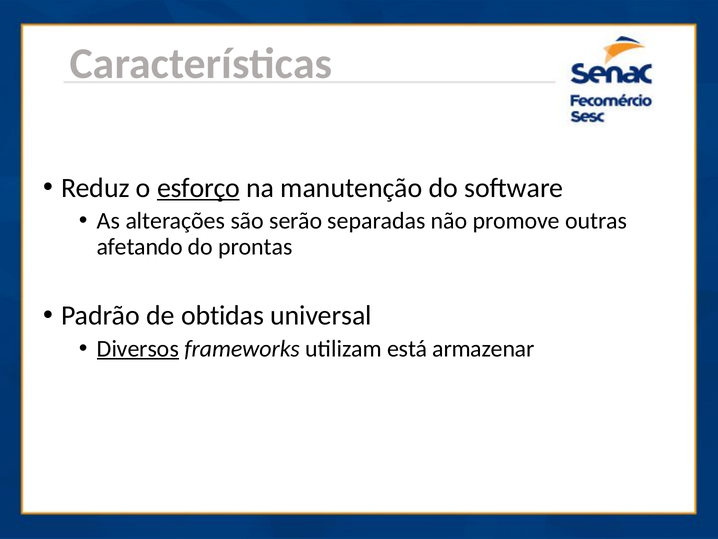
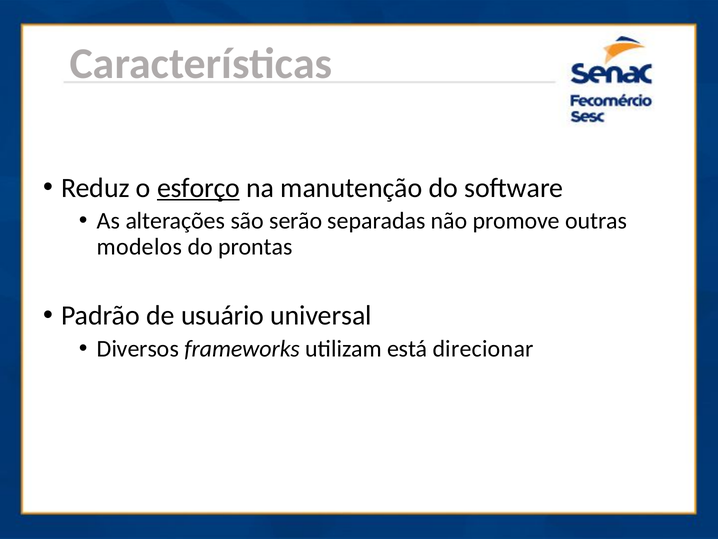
afetando: afetando -> modelos
obtidas: obtidas -> usuário
Diversos underline: present -> none
armazenar: armazenar -> direcionar
